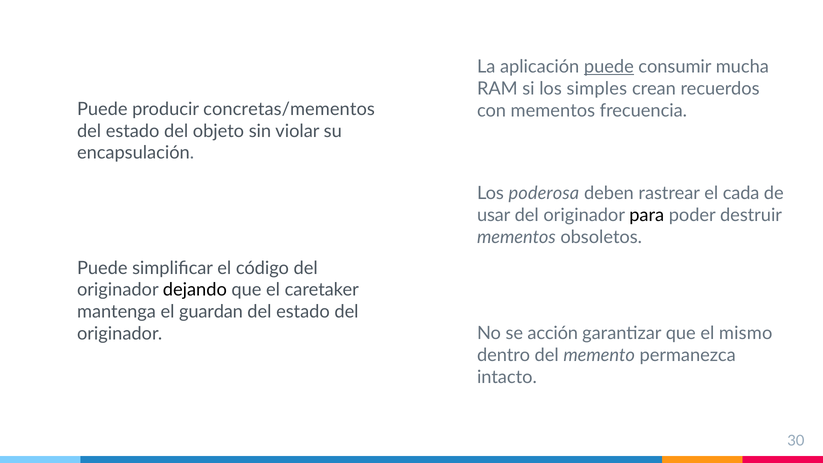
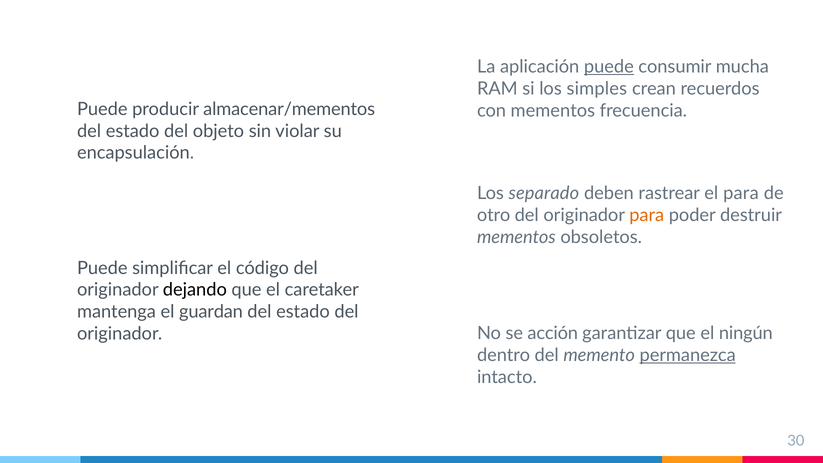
concretas/mementos: concretas/mementos -> almacenar/mementos
poderosa: poderosa -> separado
el cada: cada -> para
usar: usar -> otro
para at (647, 215) colour: black -> orange
mismo: mismo -> ningún
permanezca underline: none -> present
